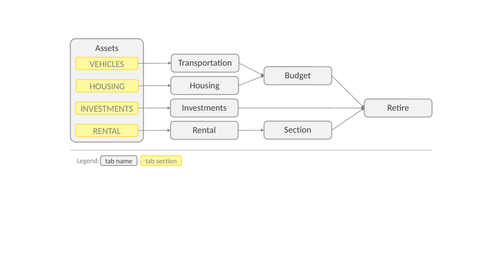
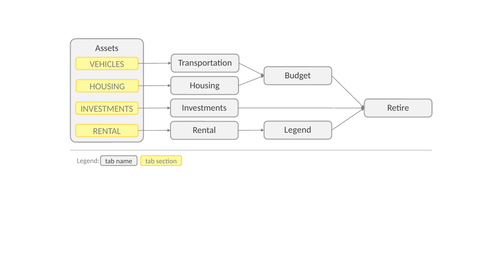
Section at (298, 130): Section -> Legend
